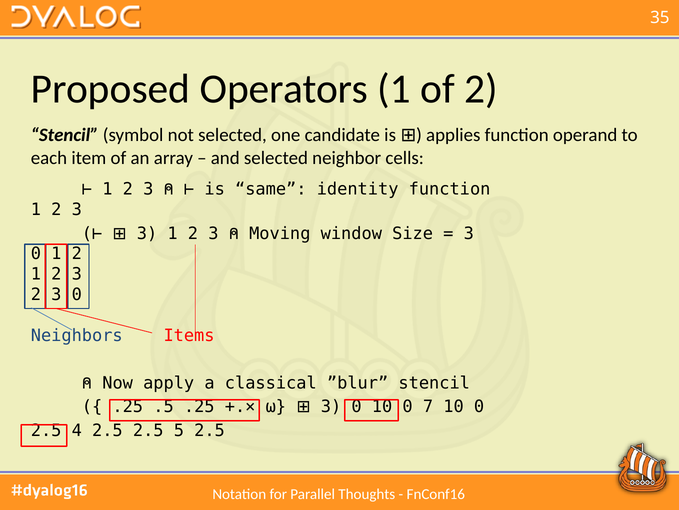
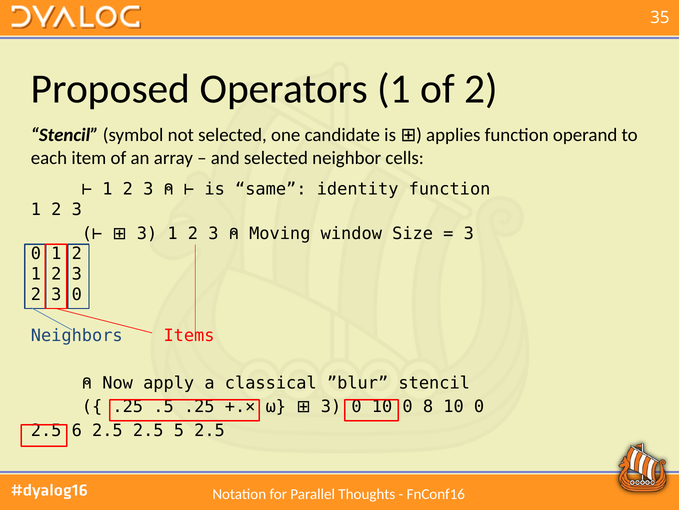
7: 7 -> 8
4: 4 -> 6
